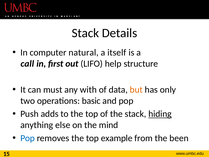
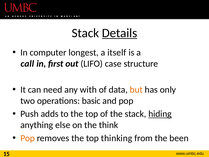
Details underline: none -> present
natural: natural -> longest
help: help -> case
must: must -> need
mind: mind -> think
Pop at (28, 138) colour: blue -> orange
example: example -> thinking
